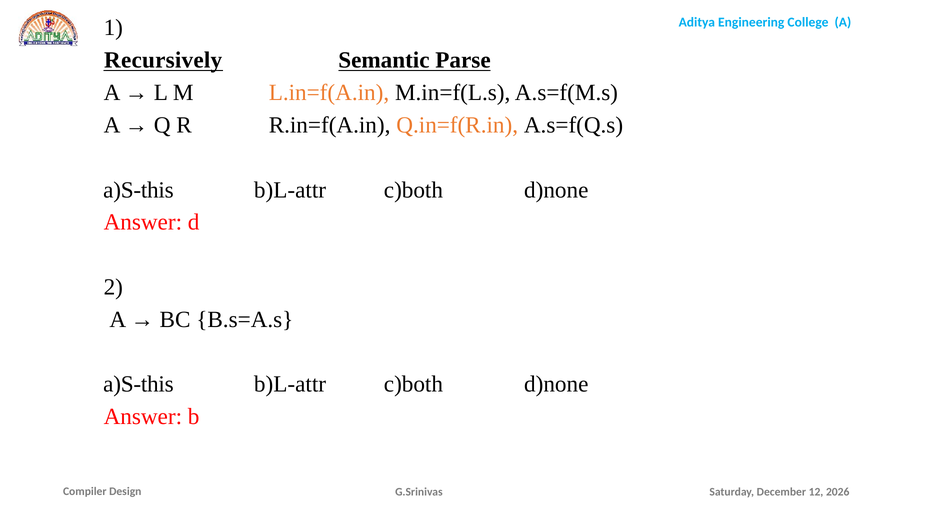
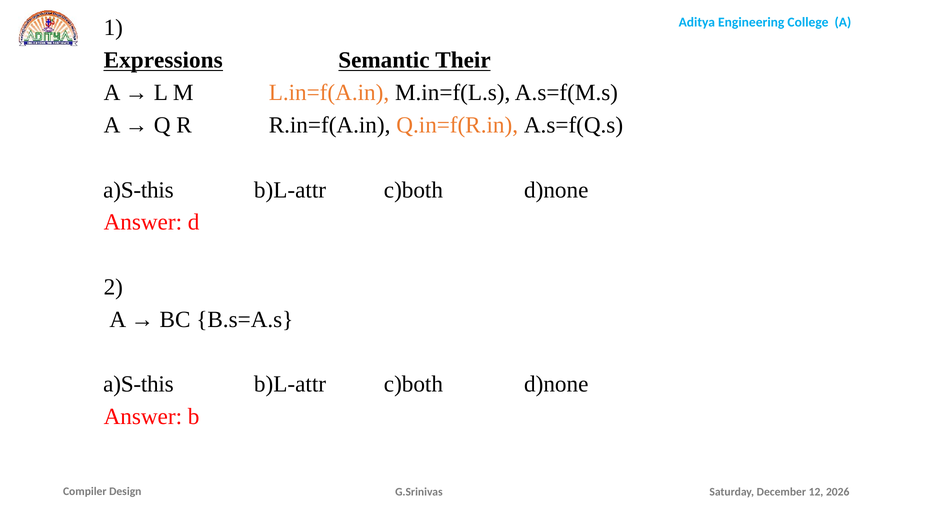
Recursively: Recursively -> Expressions
Parse: Parse -> Their
